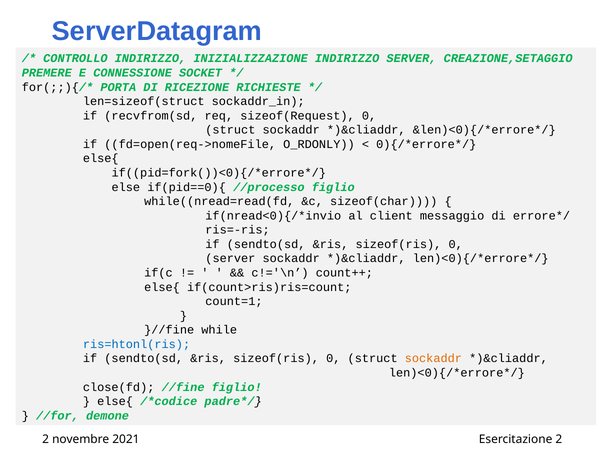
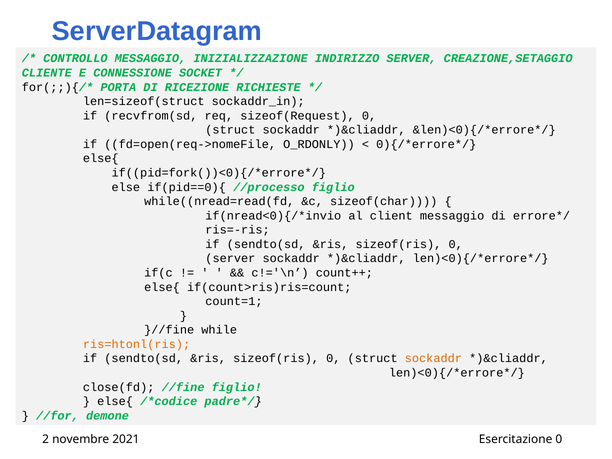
CONTROLLO INDIRIZZO: INDIRIZZO -> MESSAGGIO
PREMERE: PREMERE -> CLIENTE
ris=htonl(ris colour: blue -> orange
Esercitazione 2: 2 -> 0
